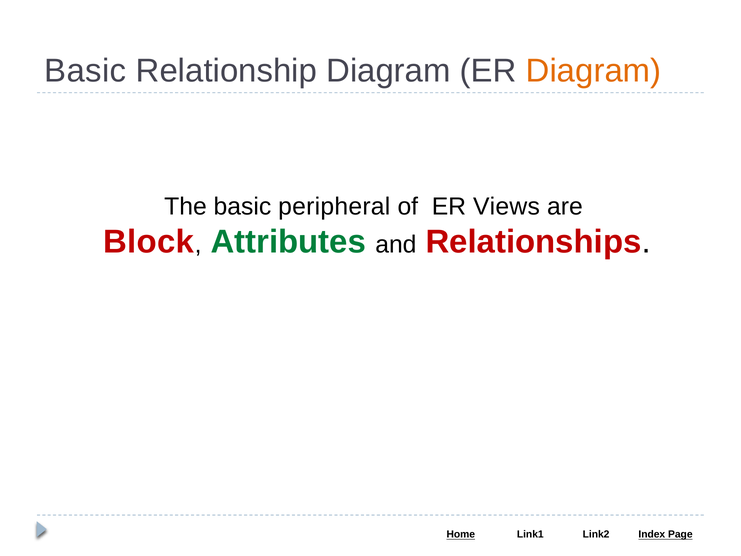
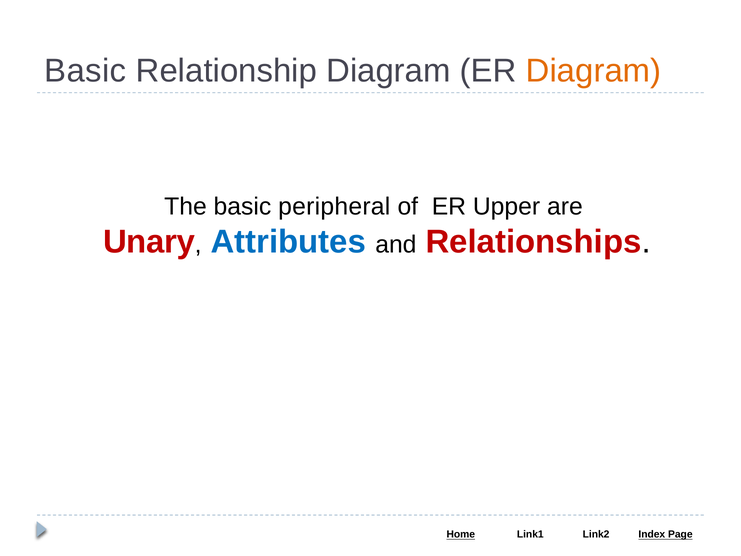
Views: Views -> Upper
Block: Block -> Unary
Attributes colour: green -> blue
